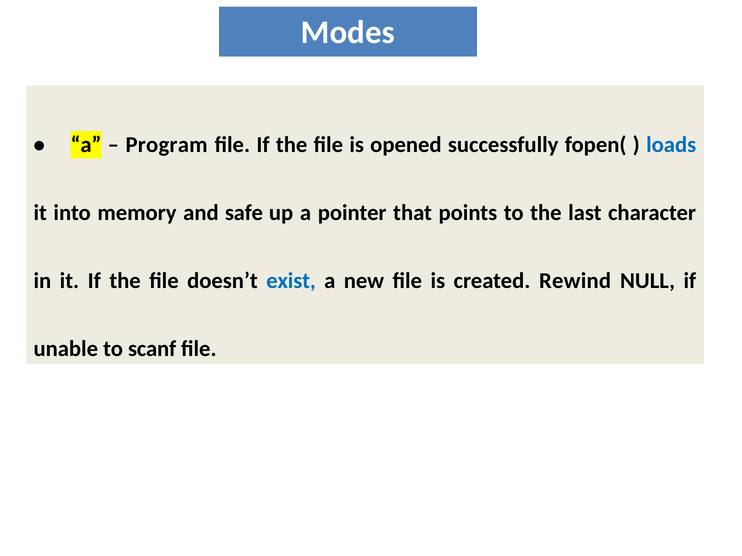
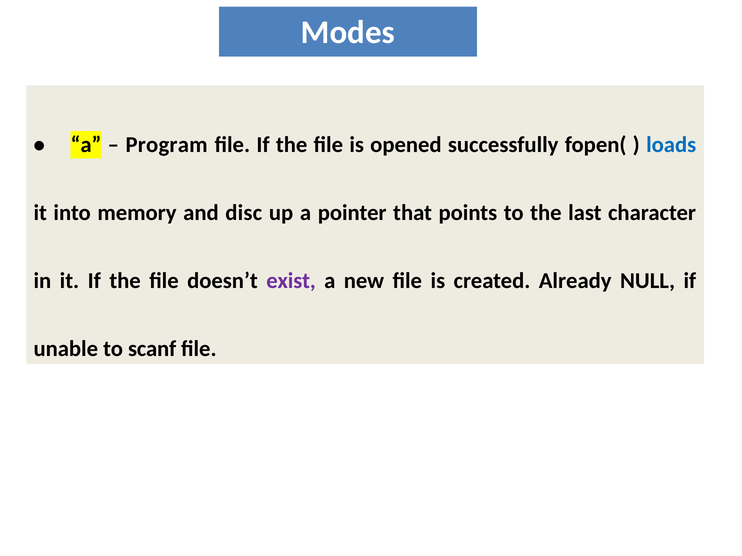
safe: safe -> disc
exist colour: blue -> purple
Rewind: Rewind -> Already
